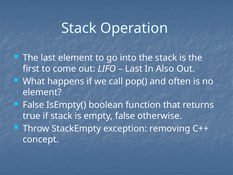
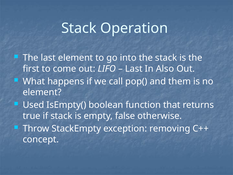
often: often -> them
False at (33, 105): False -> Used
